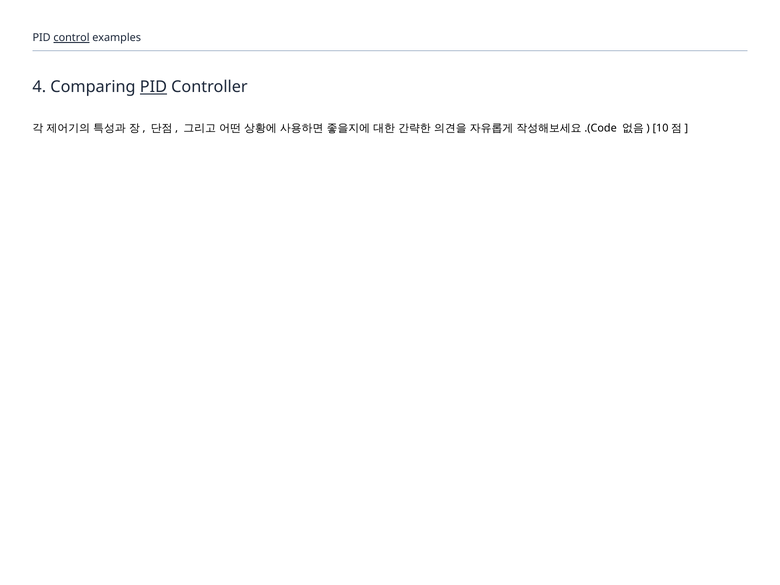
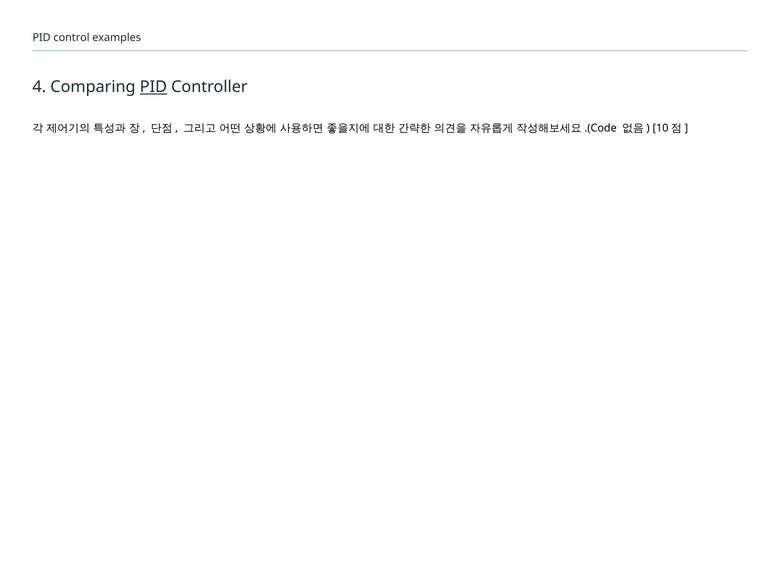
control underline: present -> none
